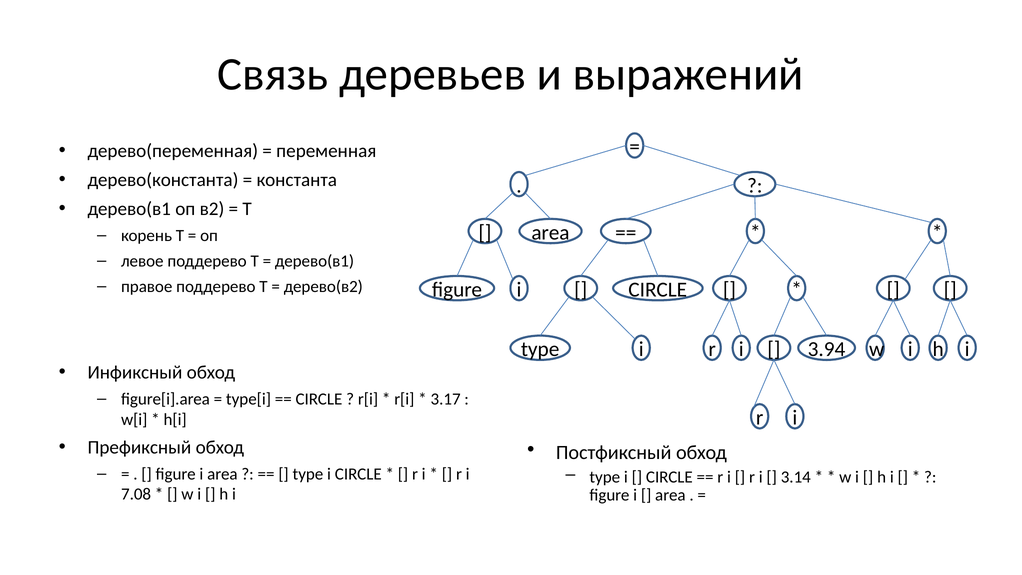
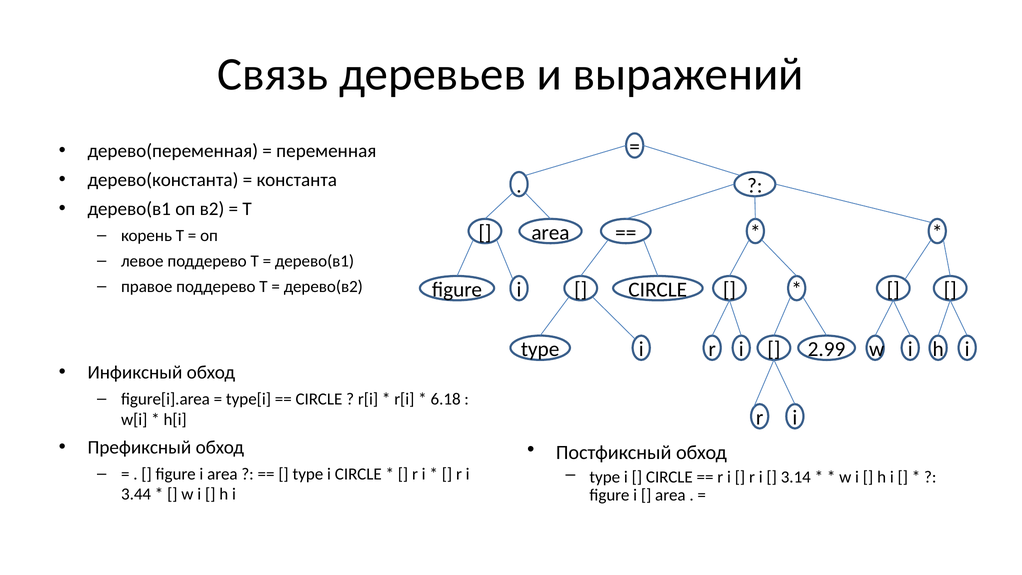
3.94: 3.94 -> 2.99
3.17: 3.17 -> 6.18
7.08: 7.08 -> 3.44
